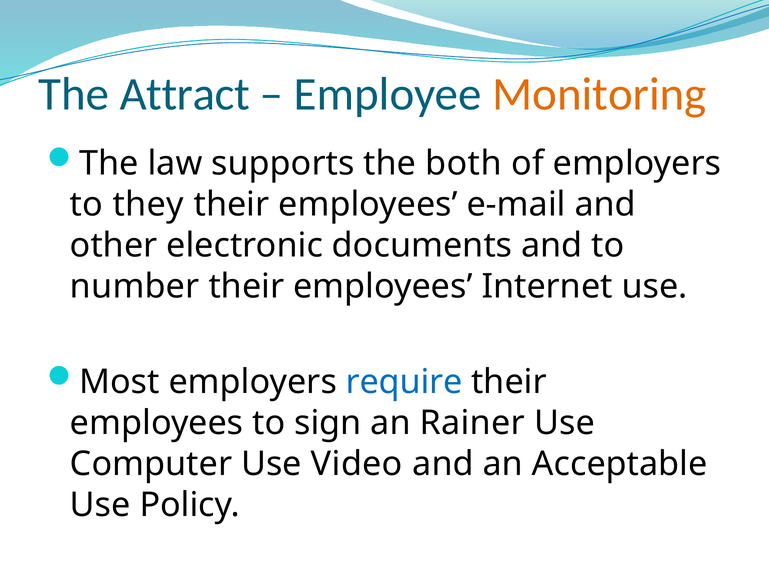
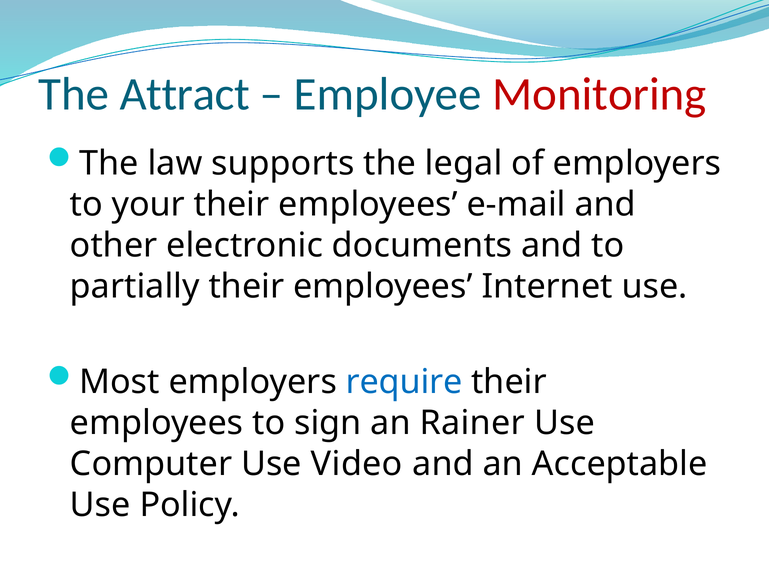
Monitoring colour: orange -> red
both: both -> legal
they: they -> your
number: number -> partially
